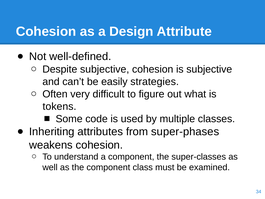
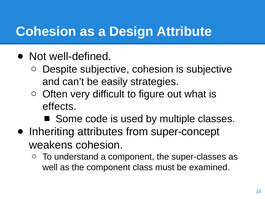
tokens: tokens -> effects
super-phases: super-phases -> super-concept
